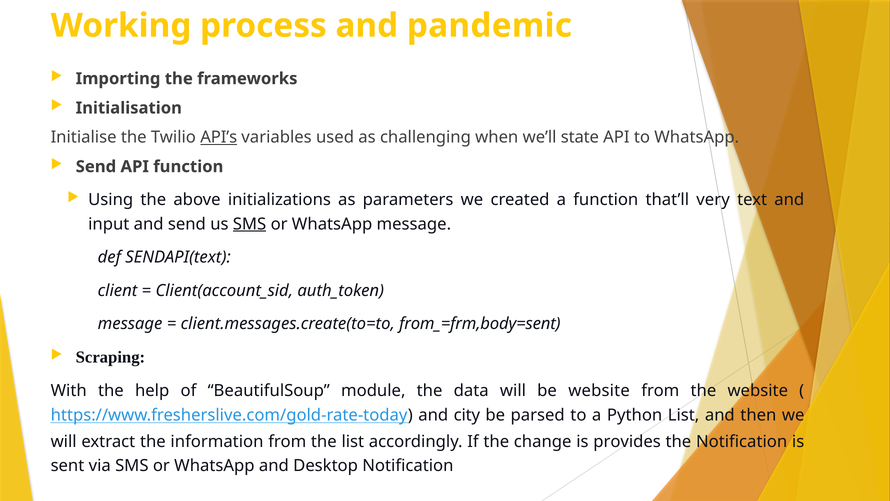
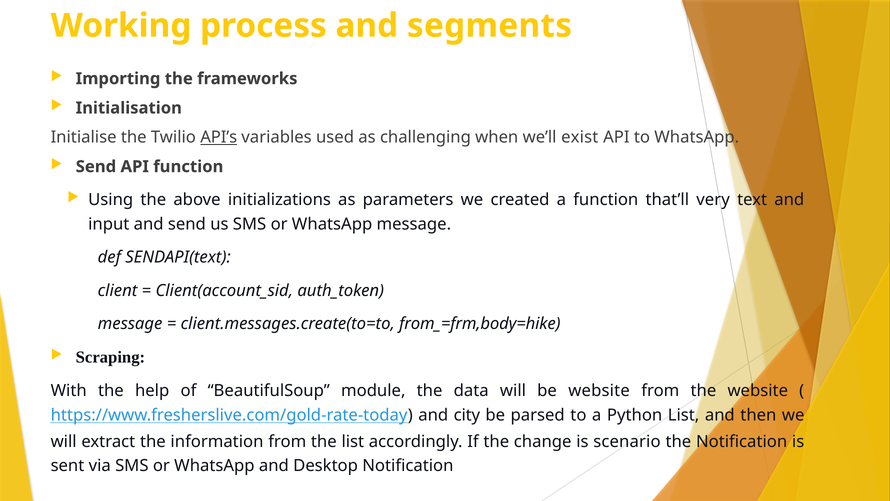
pandemic: pandemic -> segments
state: state -> exist
SMS at (250, 224) underline: present -> none
from_=frm,body=sent: from_=frm,body=sent -> from_=frm,body=hike
provides: provides -> scenario
